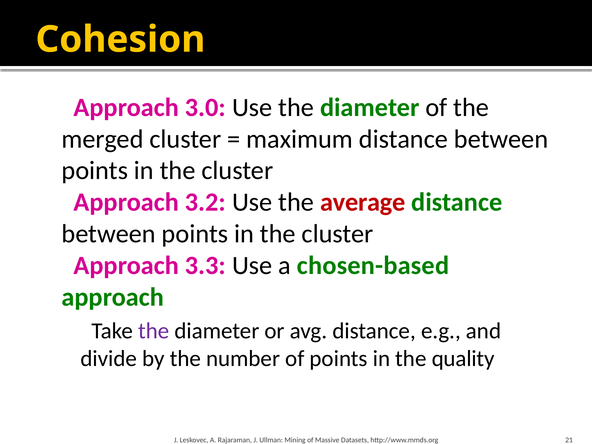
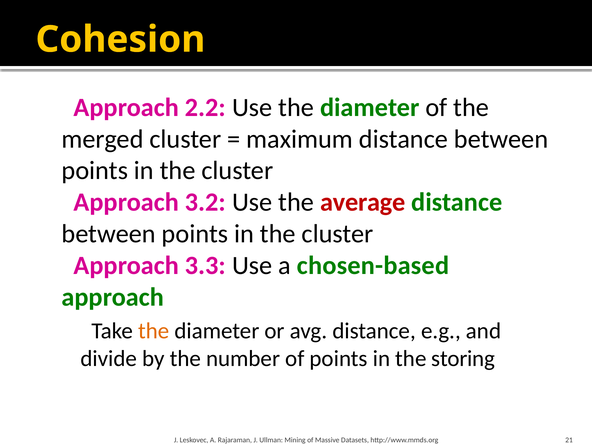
3.0: 3.0 -> 2.2
the at (154, 331) colour: purple -> orange
quality: quality -> storing
